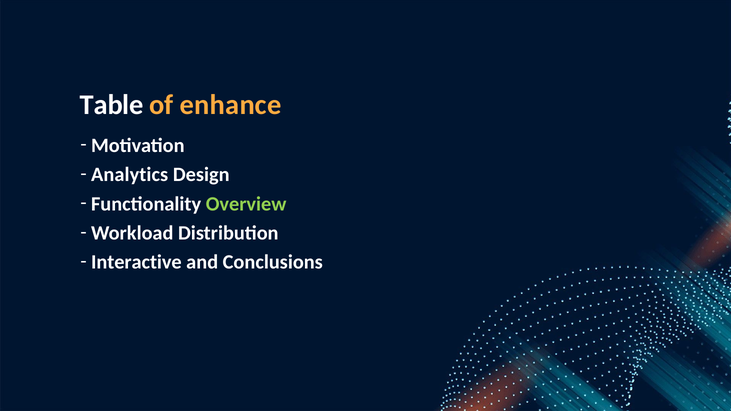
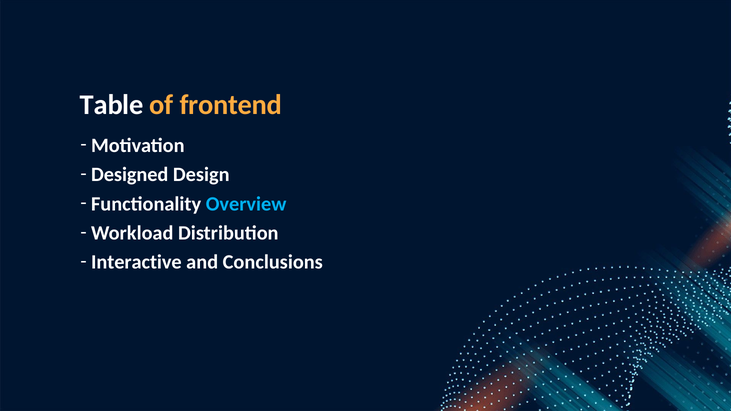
enhance: enhance -> frontend
Analytics: Analytics -> Designed
Overview colour: light green -> light blue
